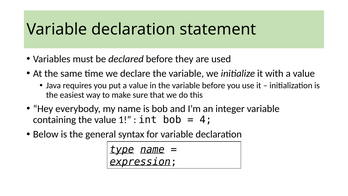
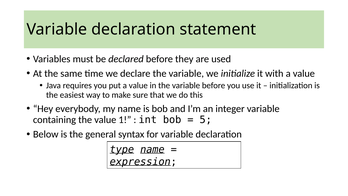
4: 4 -> 5
